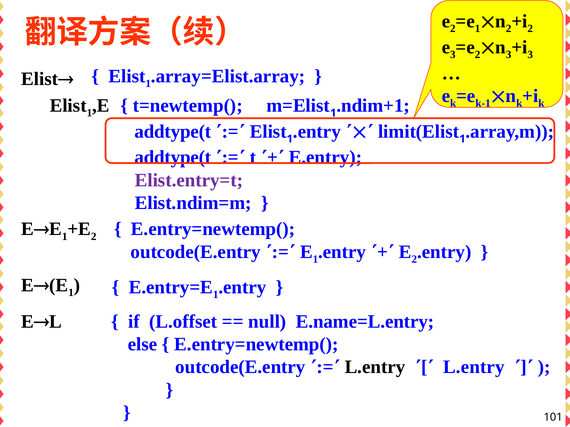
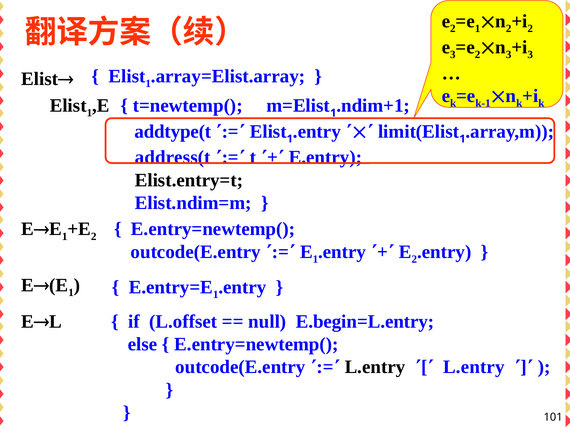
addtype(t at (173, 158): addtype(t -> address(t
Elist.entry=t colour: purple -> black
E.name=L.entry: E.name=L.entry -> E.begin=L.entry
